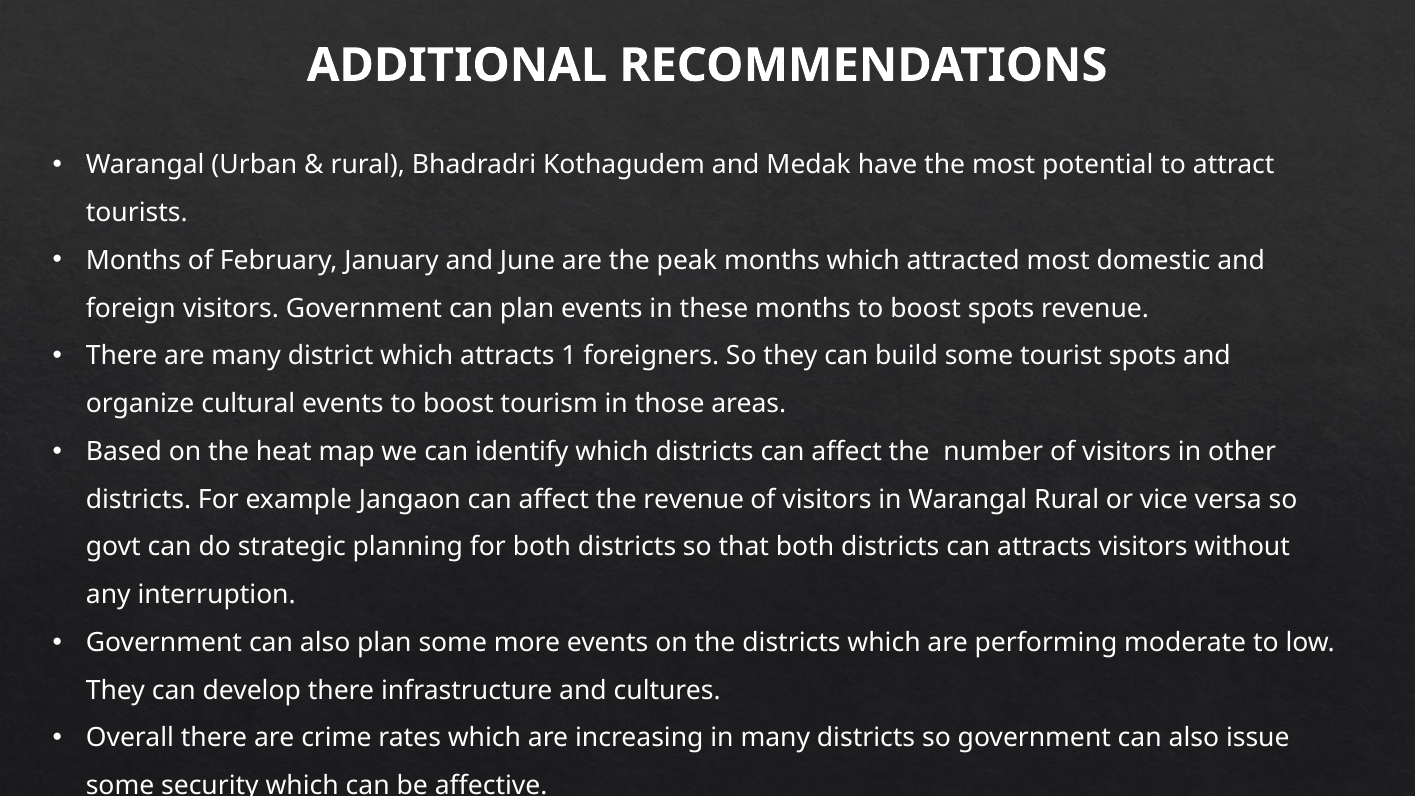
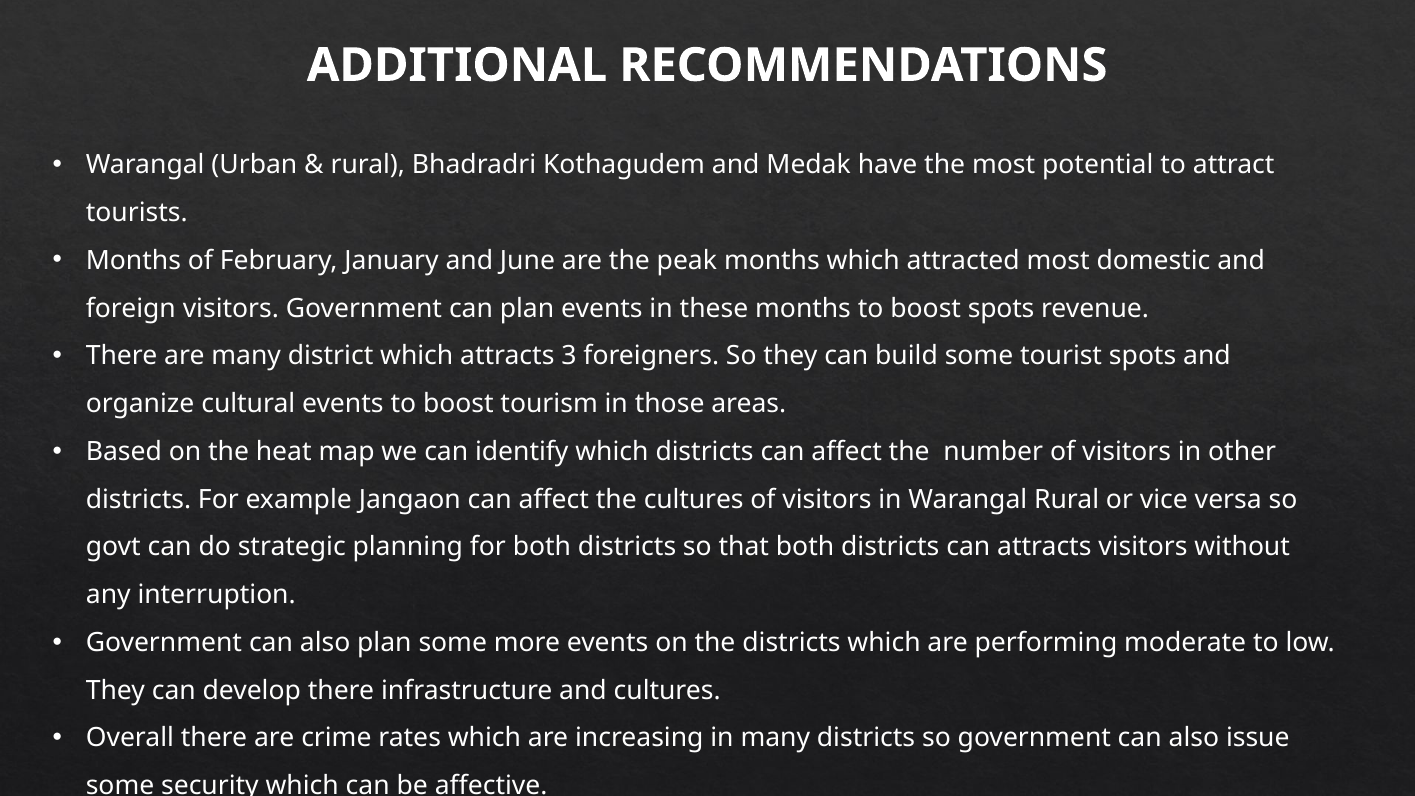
1: 1 -> 3
the revenue: revenue -> cultures
